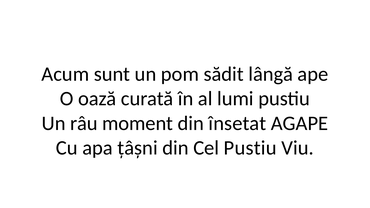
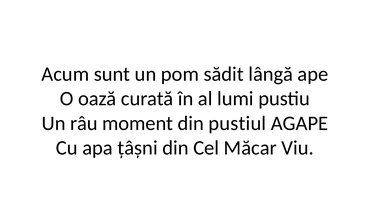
însetat: însetat -> pustiul
Cel Pustiu: Pustiu -> Măcar
